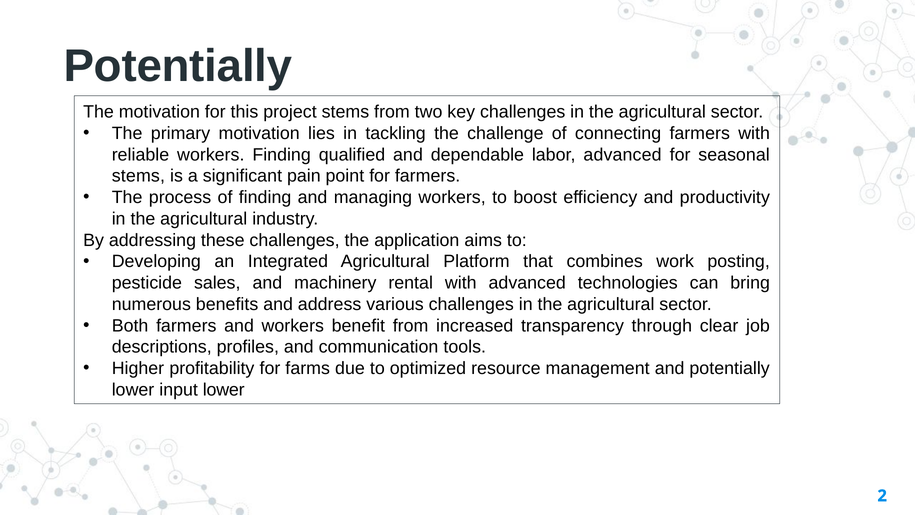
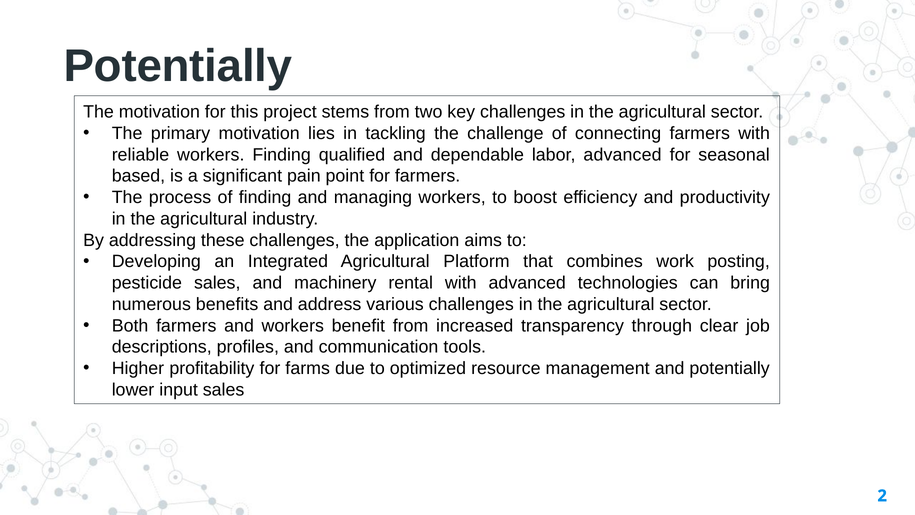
stems at (138, 176): stems -> based
input lower: lower -> sales
